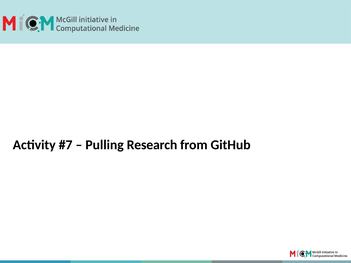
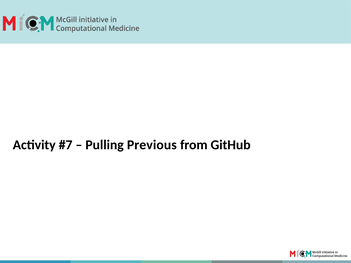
Research: Research -> Previous
